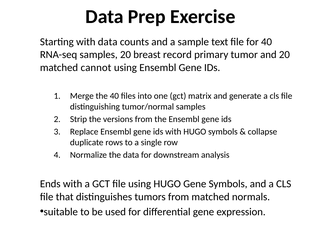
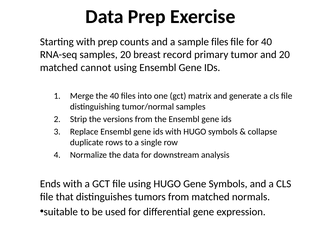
with data: data -> prep
sample text: text -> files
